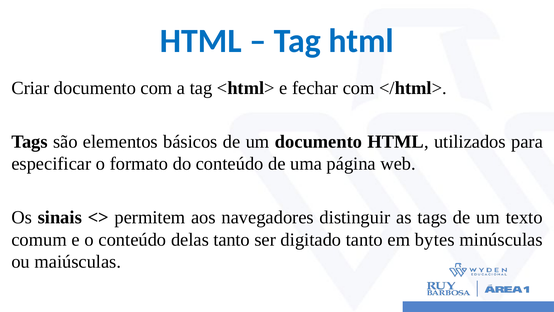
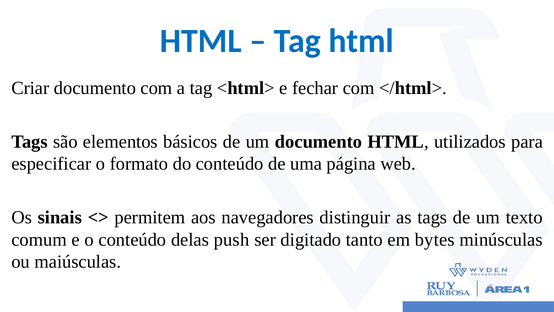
delas tanto: tanto -> push
